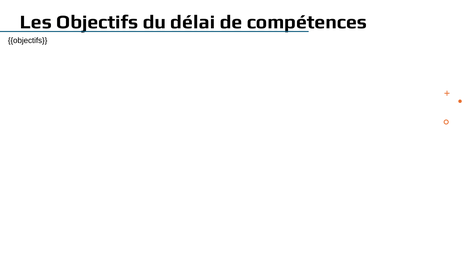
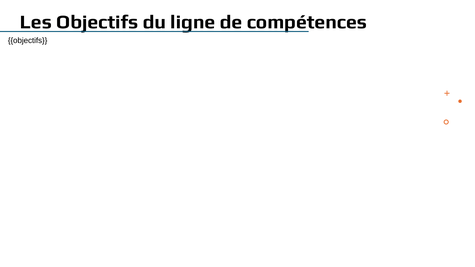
délai: délai -> ligne
